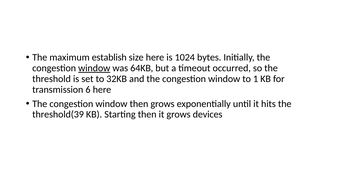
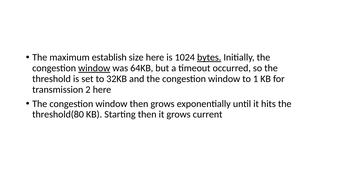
bytes underline: none -> present
6: 6 -> 2
threshold(39: threshold(39 -> threshold(80
devices: devices -> current
